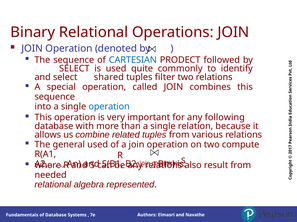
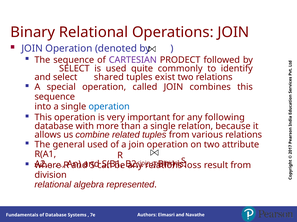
CARTESIAN colour: blue -> purple
filter: filter -> exist
compute: compute -> attribute
also: also -> loss
needed: needed -> division
